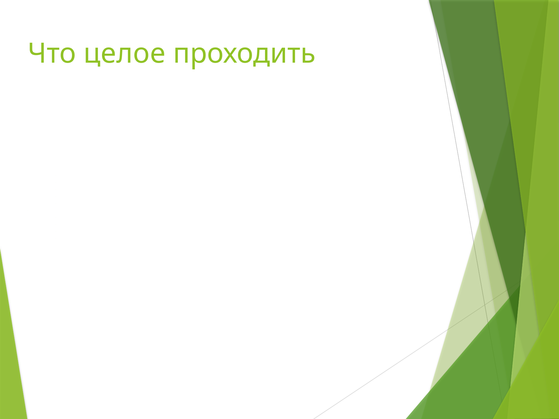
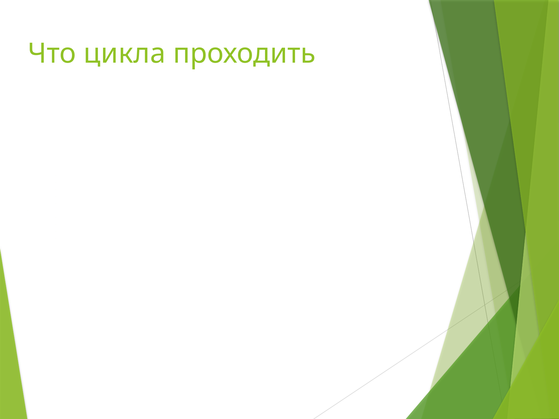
целое: целое -> цикла
